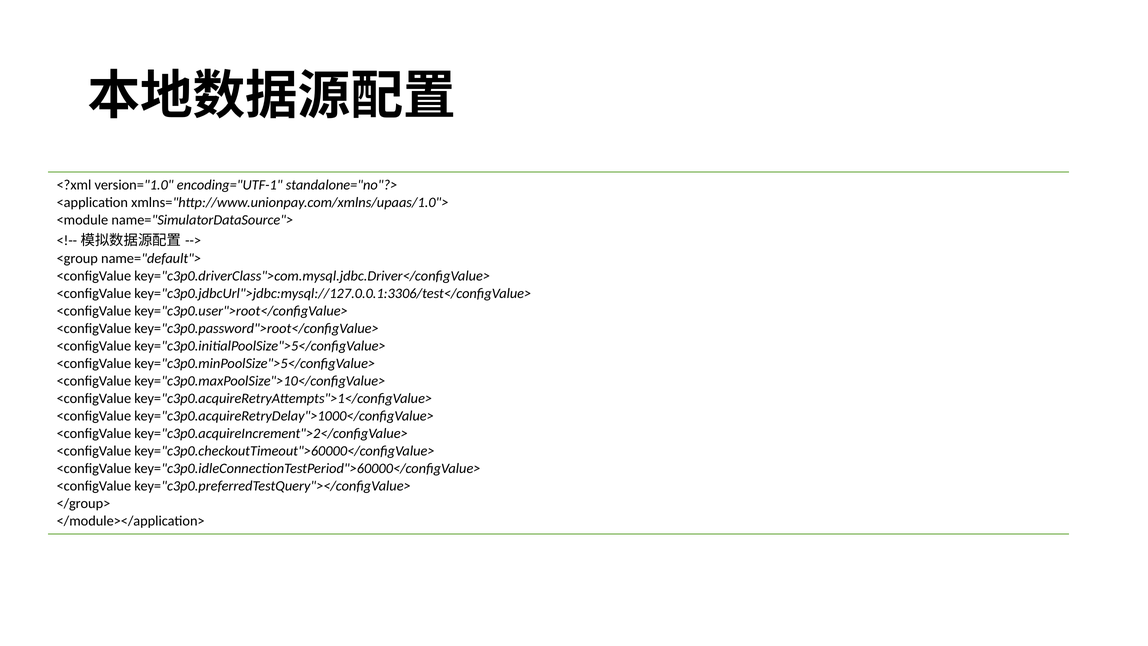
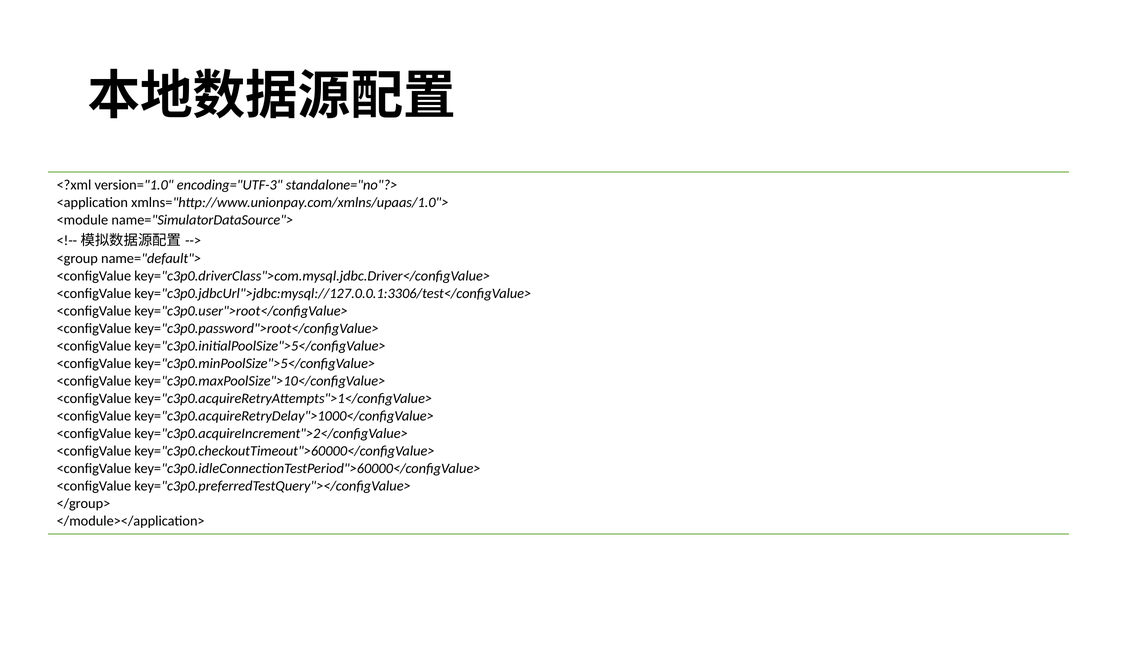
encoding="UTF-1: encoding="UTF-1 -> encoding="UTF-3
